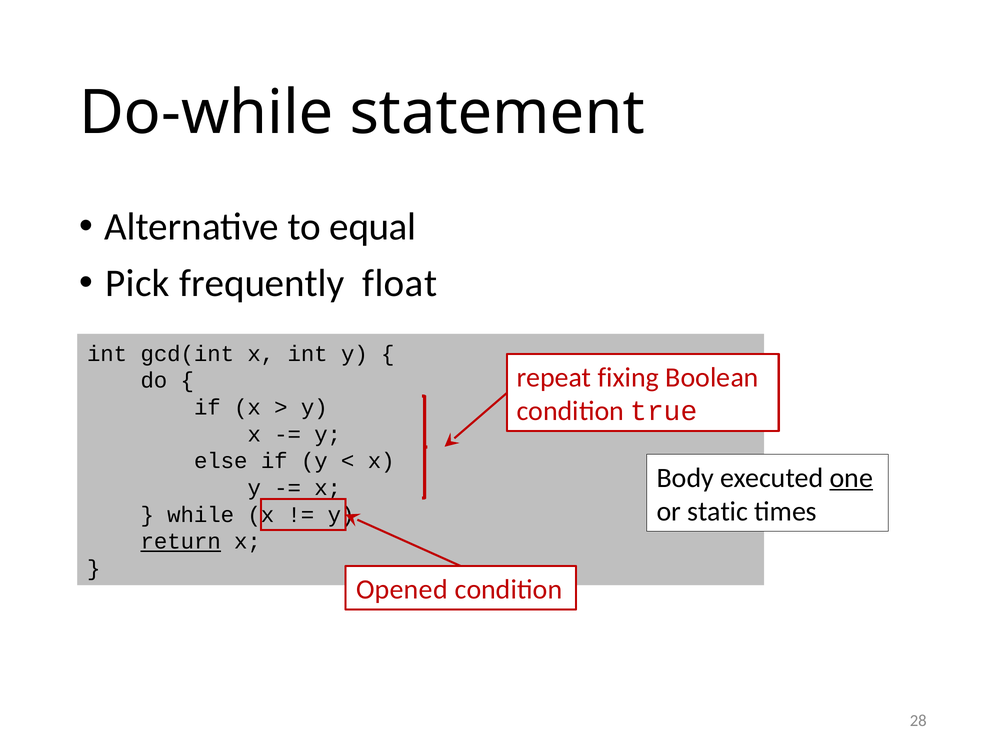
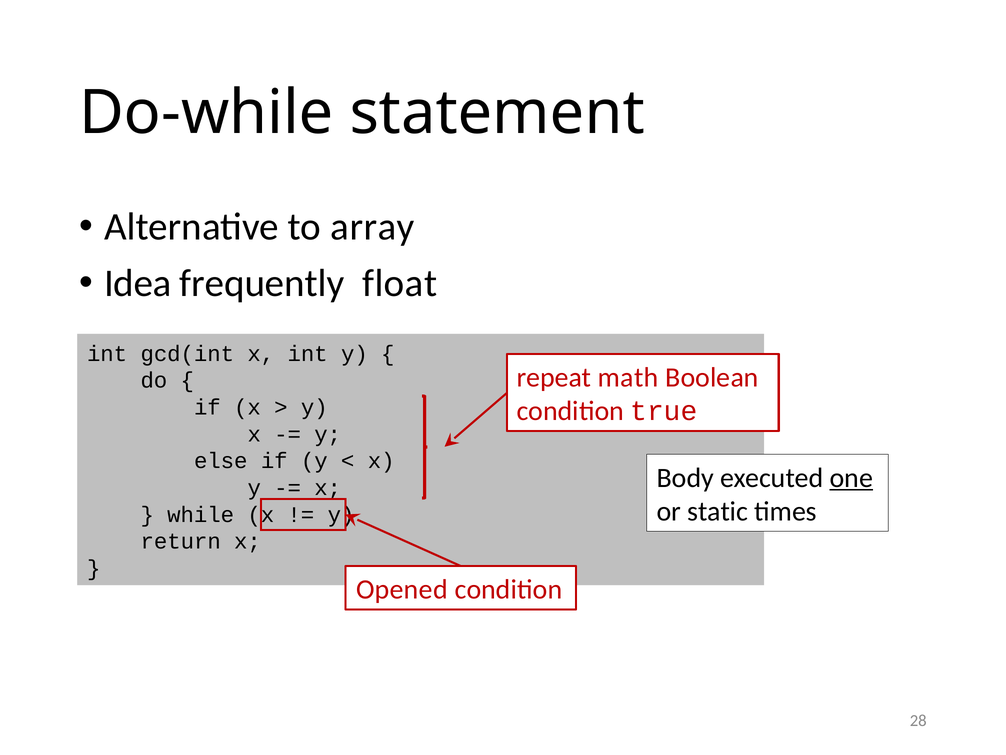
equal: equal -> array
Pick: Pick -> Idea
fixing: fixing -> math
return underline: present -> none
